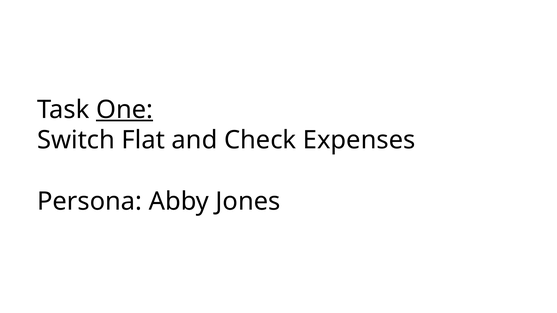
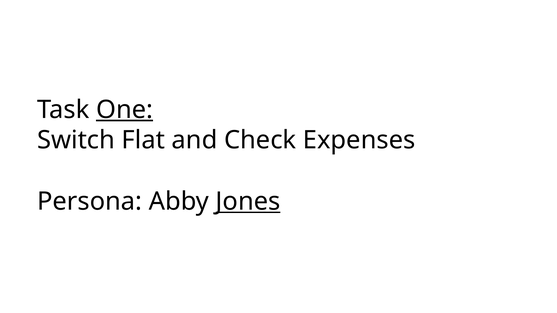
Jones underline: none -> present
